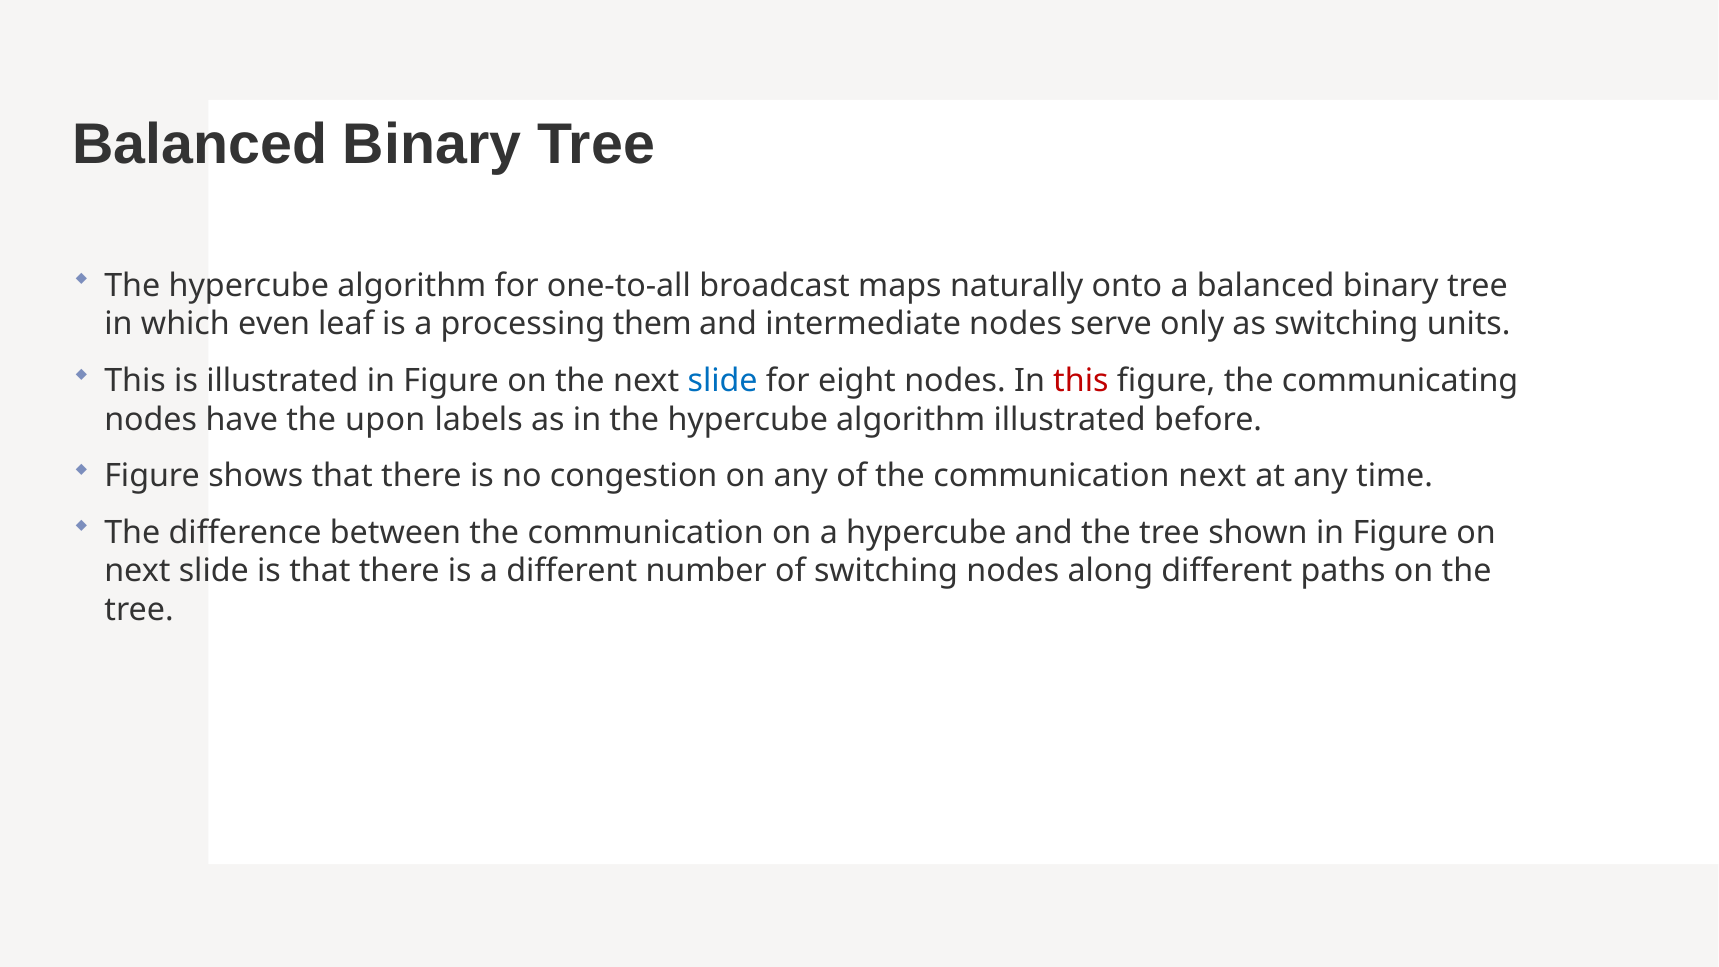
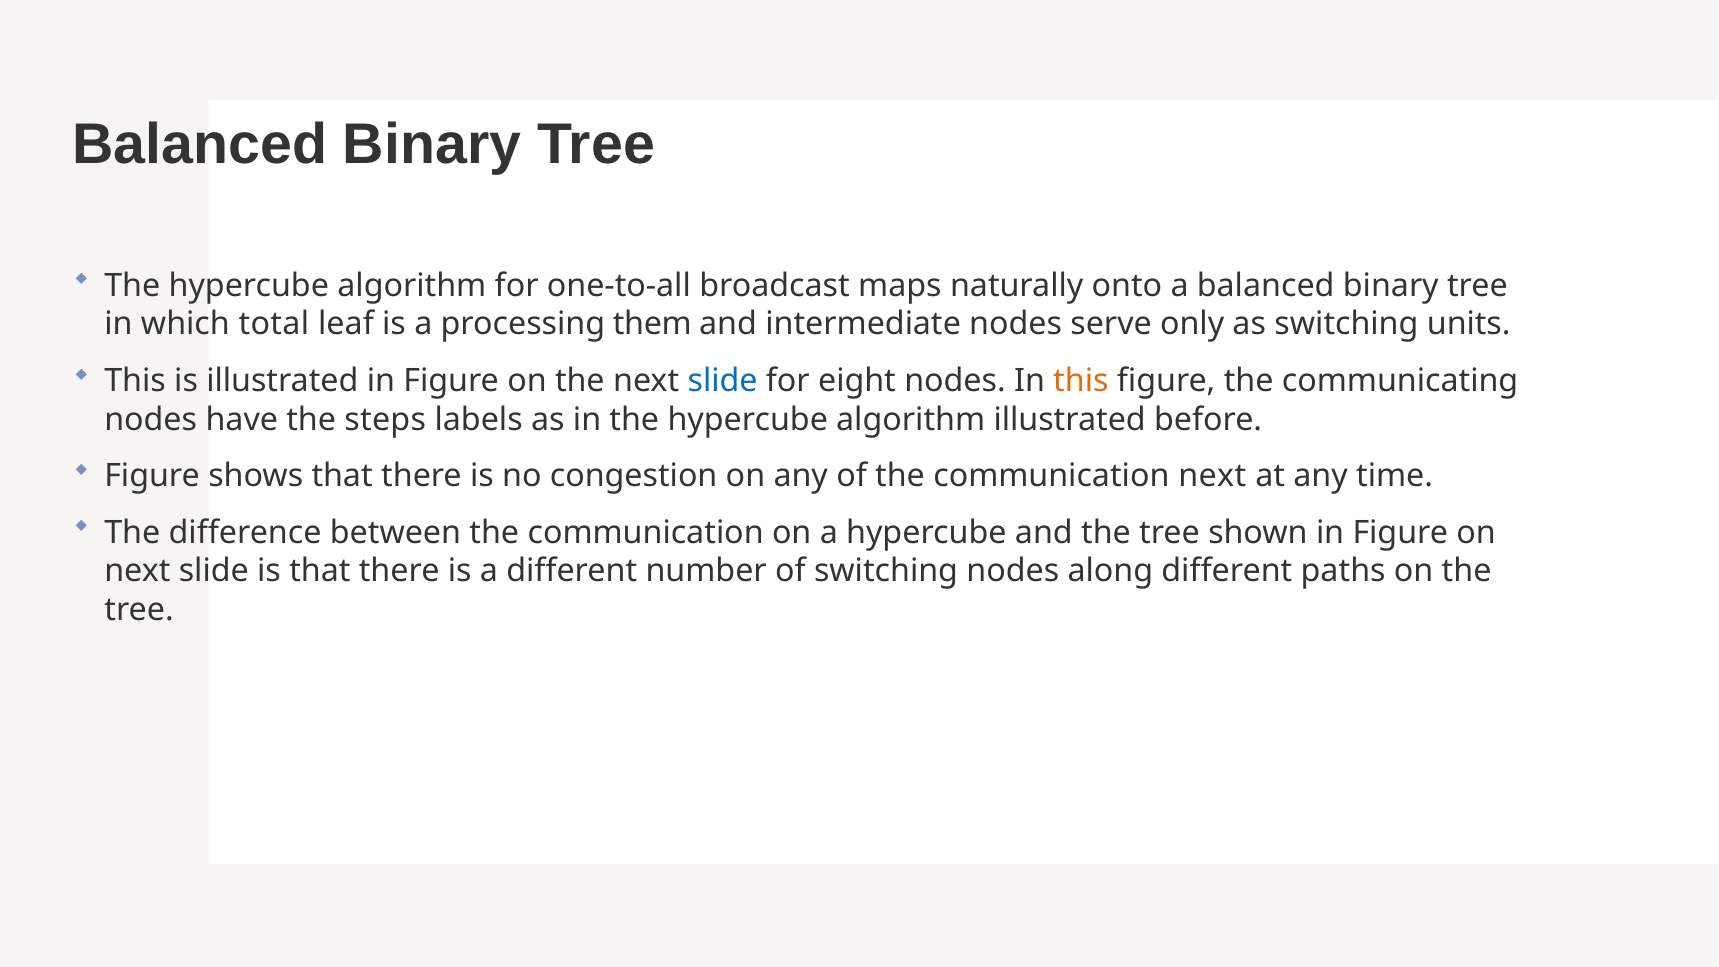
even: even -> total
this at (1081, 381) colour: red -> orange
upon: upon -> steps
